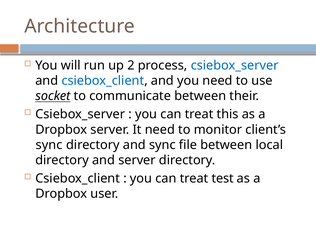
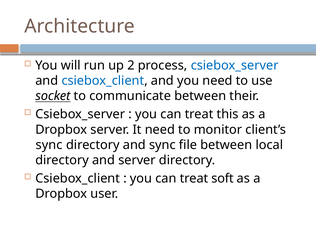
test: test -> soft
